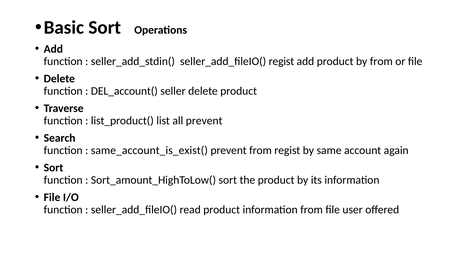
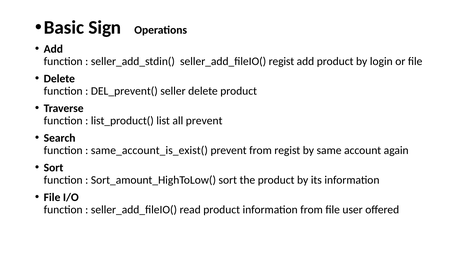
Basic Sort: Sort -> Sign
by from: from -> login
DEL_account(: DEL_account( -> DEL_prevent(
